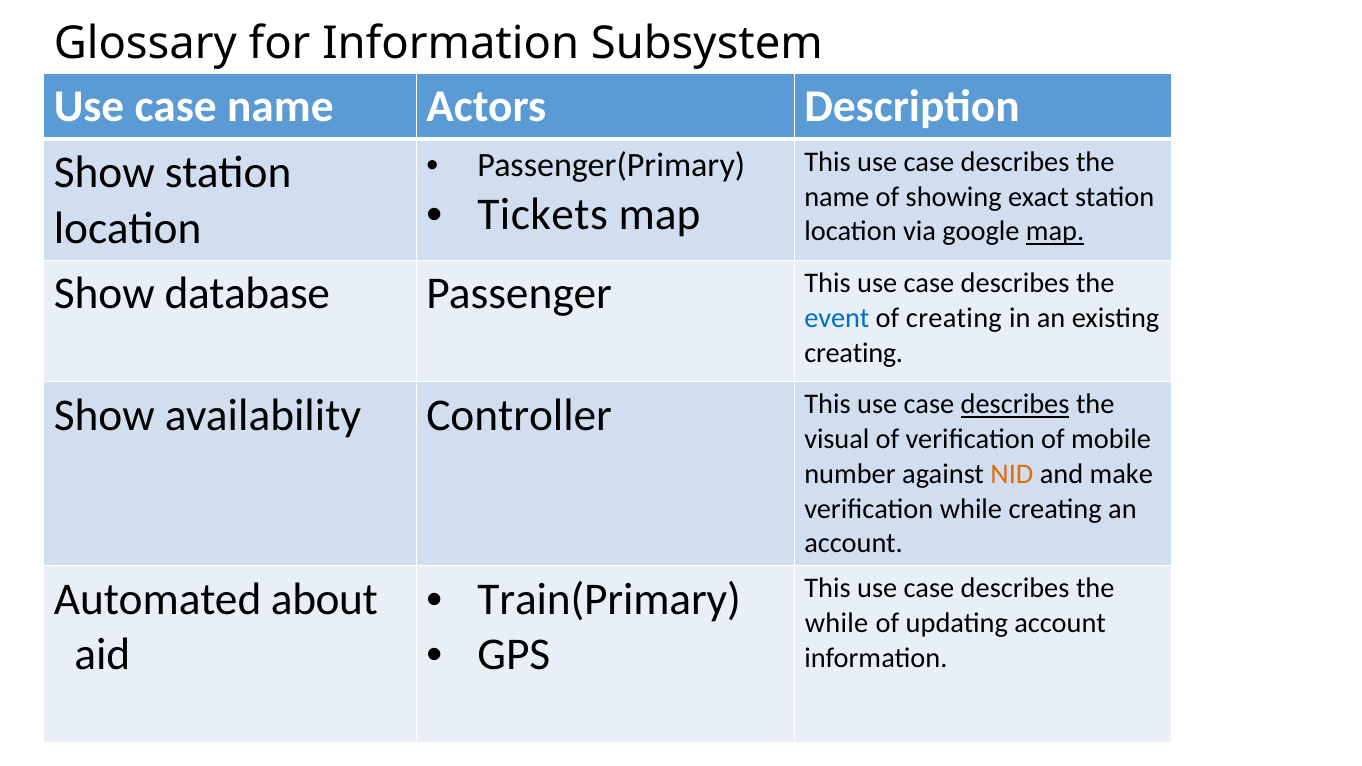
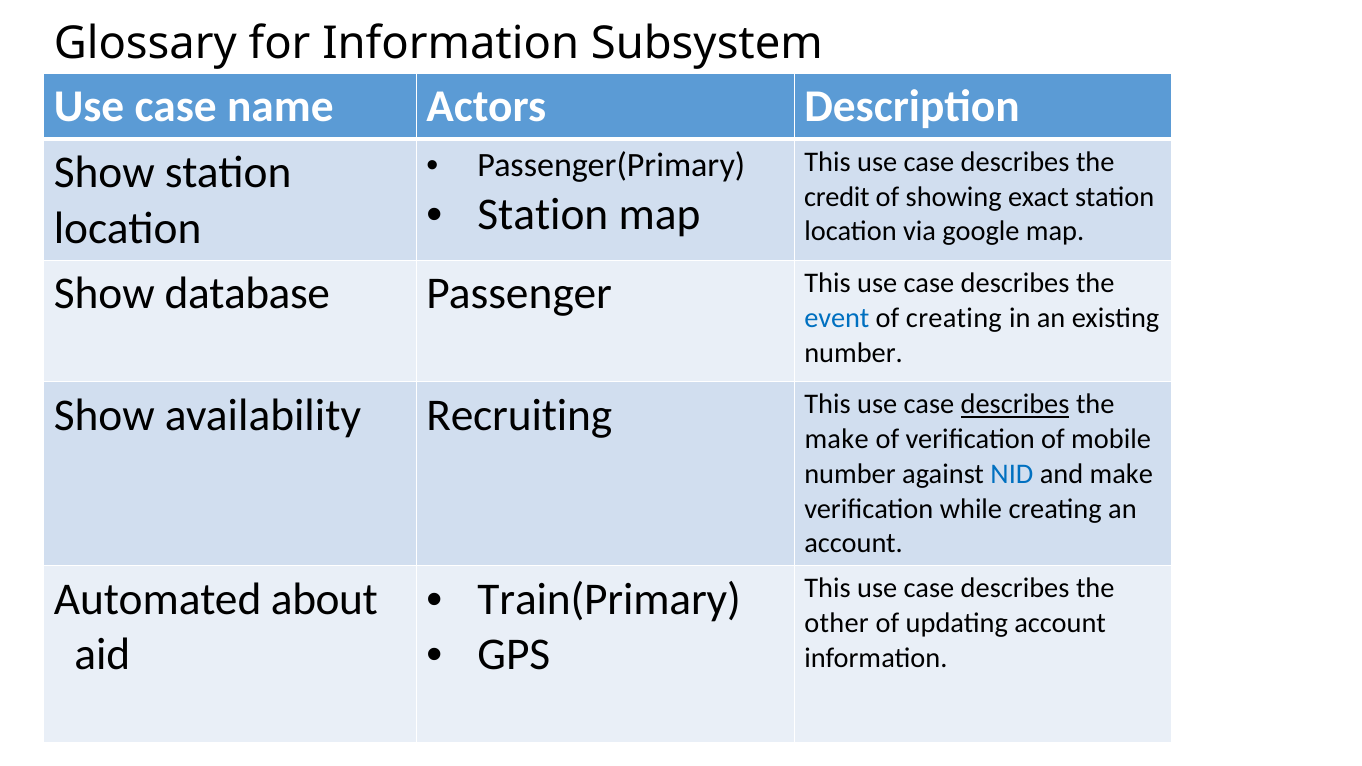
name at (837, 197): name -> credit
Tickets at (543, 214): Tickets -> Station
map at (1055, 232) underline: present -> none
creating at (854, 353): creating -> number
Controller: Controller -> Recruiting
visual at (837, 439): visual -> make
NID colour: orange -> blue
while at (837, 623): while -> other
